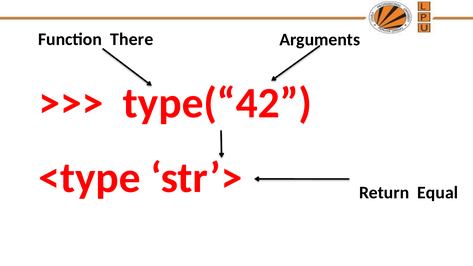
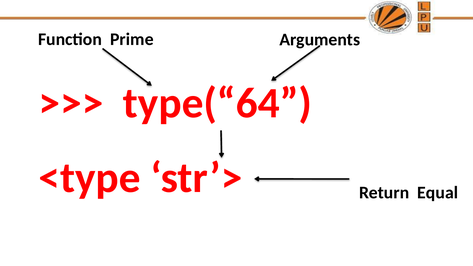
There: There -> Prime
type(“42: type(“42 -> type(“64
